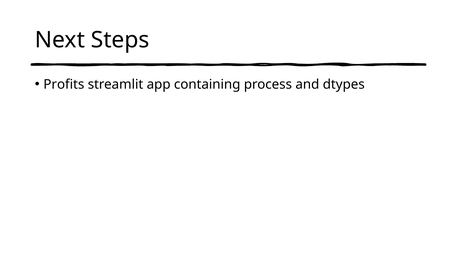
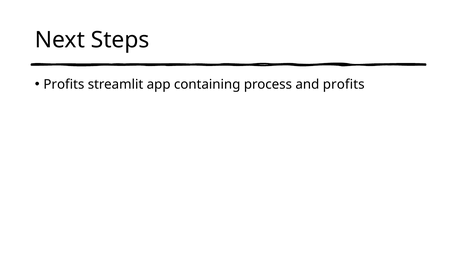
and dtypes: dtypes -> profits
